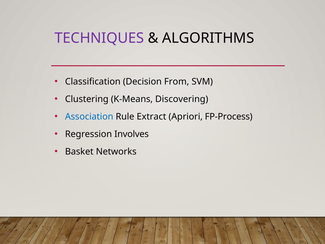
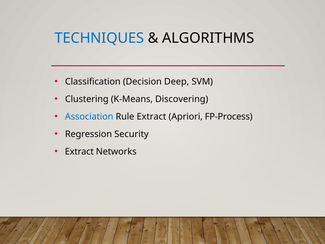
TECHNIQUES colour: purple -> blue
From: From -> Deep
Involves: Involves -> Security
Basket at (79, 152): Basket -> Extract
